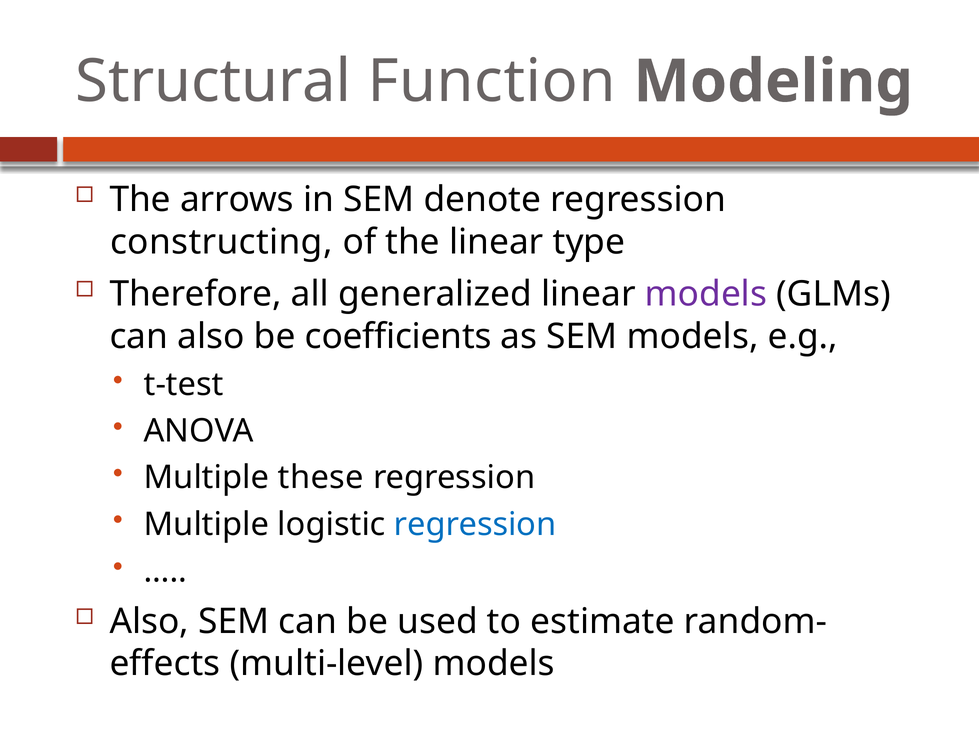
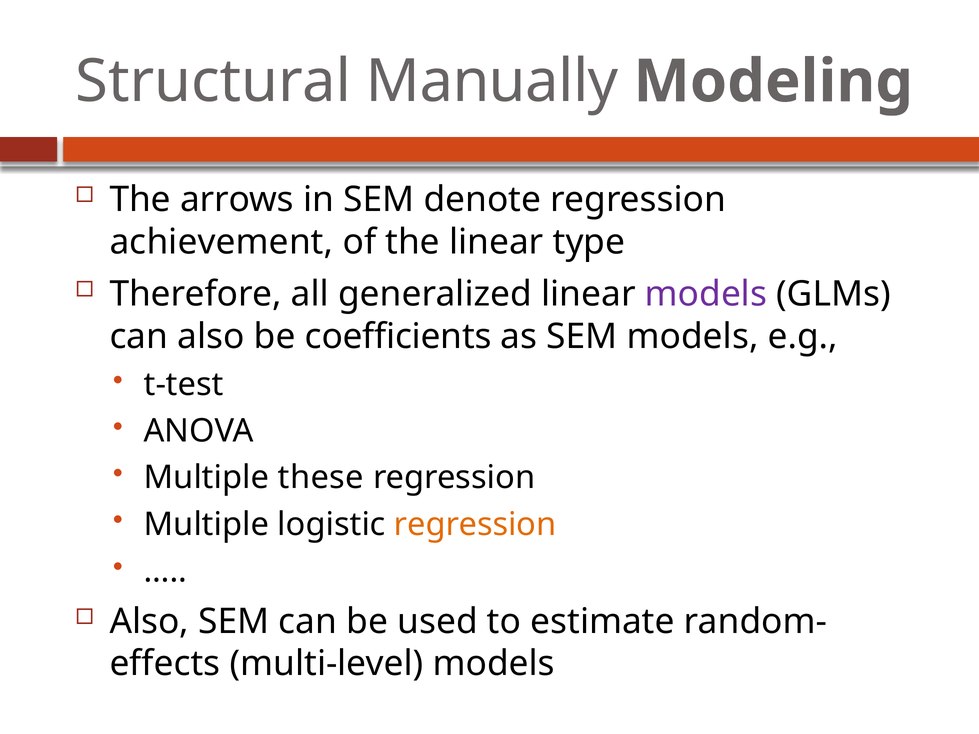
Function: Function -> Manually
constructing: constructing -> achievement
regression at (475, 525) colour: blue -> orange
